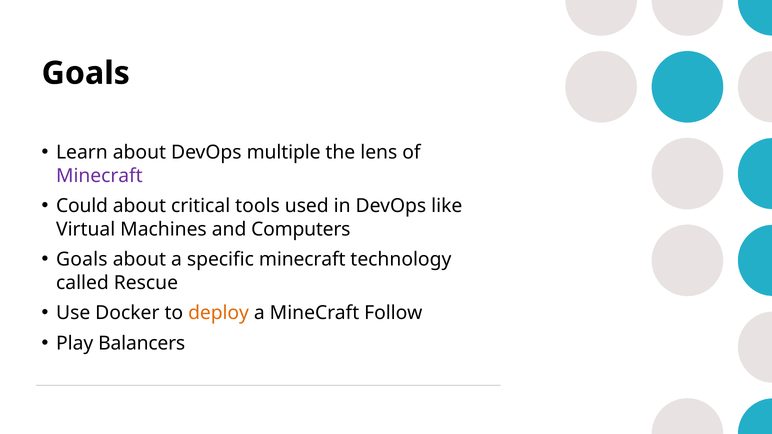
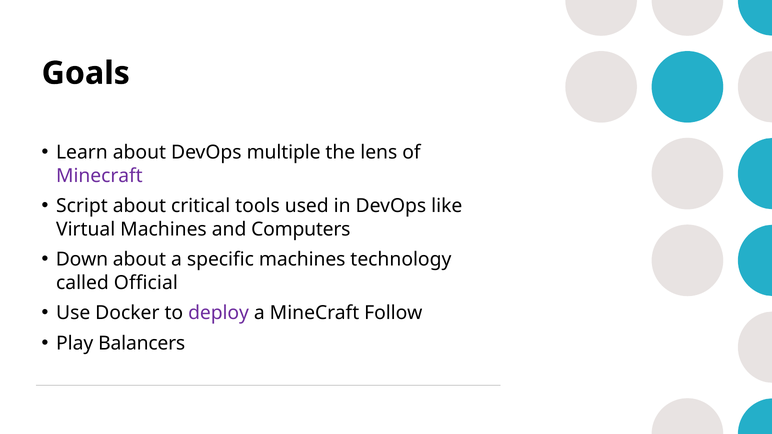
Could: Could -> Script
Goals at (82, 260): Goals -> Down
specific minecraft: minecraft -> machines
Rescue: Rescue -> Official
deploy colour: orange -> purple
